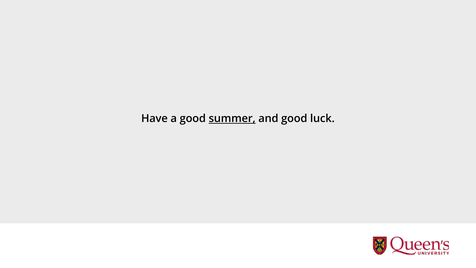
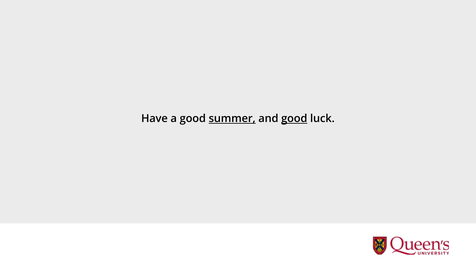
good at (294, 119) underline: none -> present
